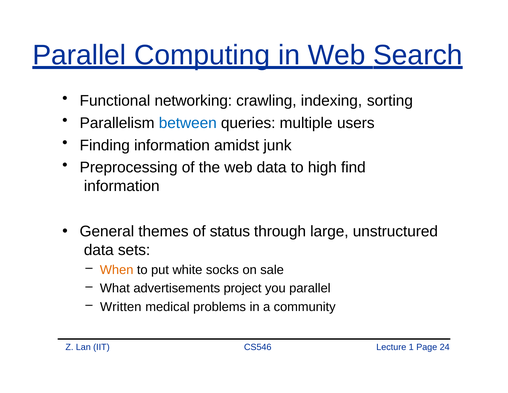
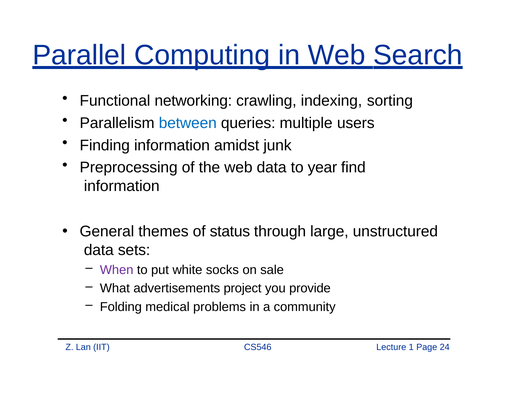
high: high -> year
When colour: orange -> purple
you parallel: parallel -> provide
Written: Written -> Folding
